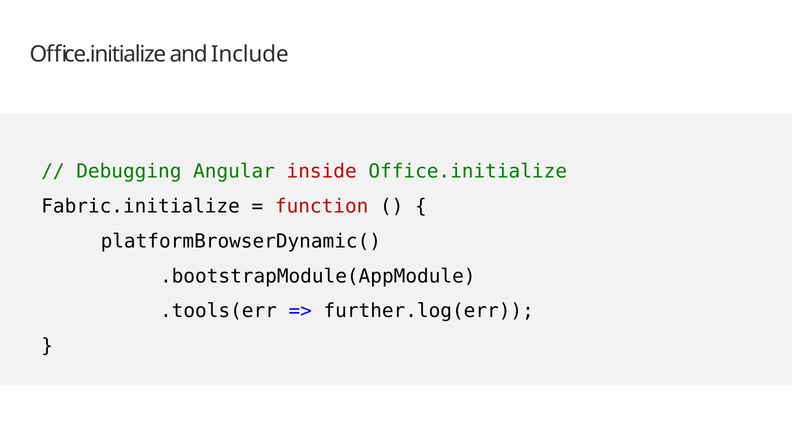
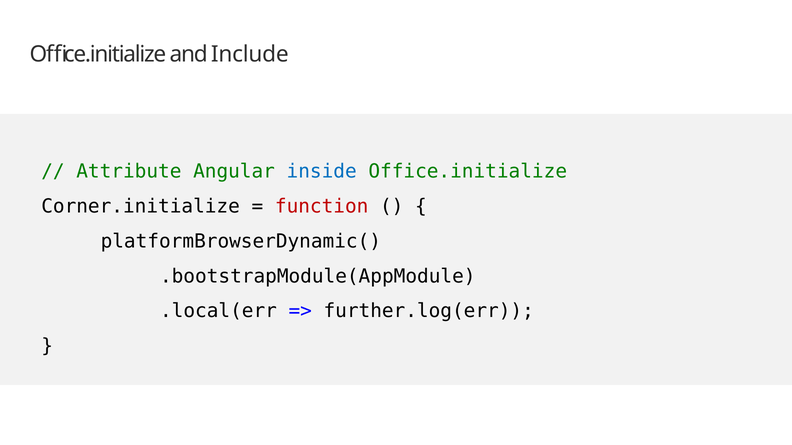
Debugging: Debugging -> Attribute
inside colour: red -> blue
Fabric.initialize: Fabric.initialize -> Corner.initialize
.tools(err: .tools(err -> .local(err
